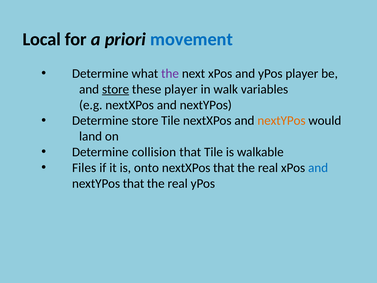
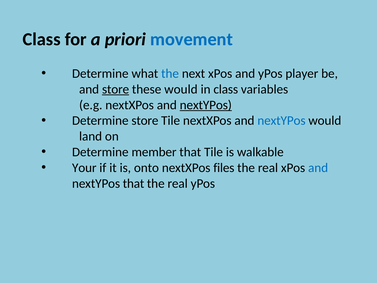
Local at (42, 39): Local -> Class
the at (170, 73) colour: purple -> blue
these player: player -> would
in walk: walk -> class
nextYPos at (206, 105) underline: none -> present
nextYPos at (281, 121) colour: orange -> blue
collision: collision -> member
Files: Files -> Your
nextXPos that: that -> files
